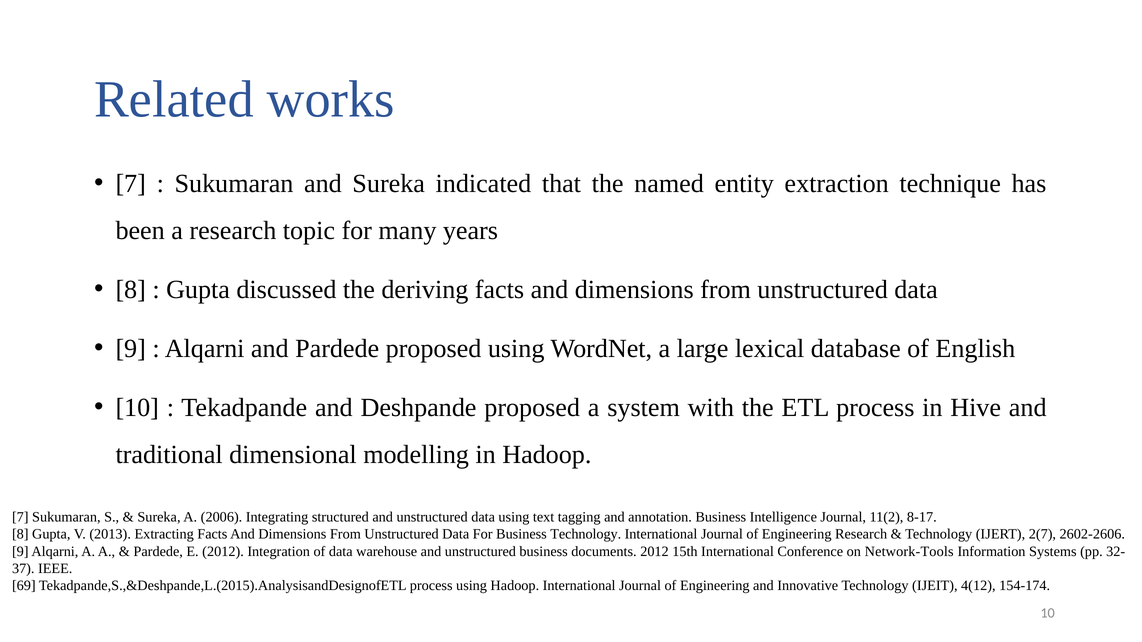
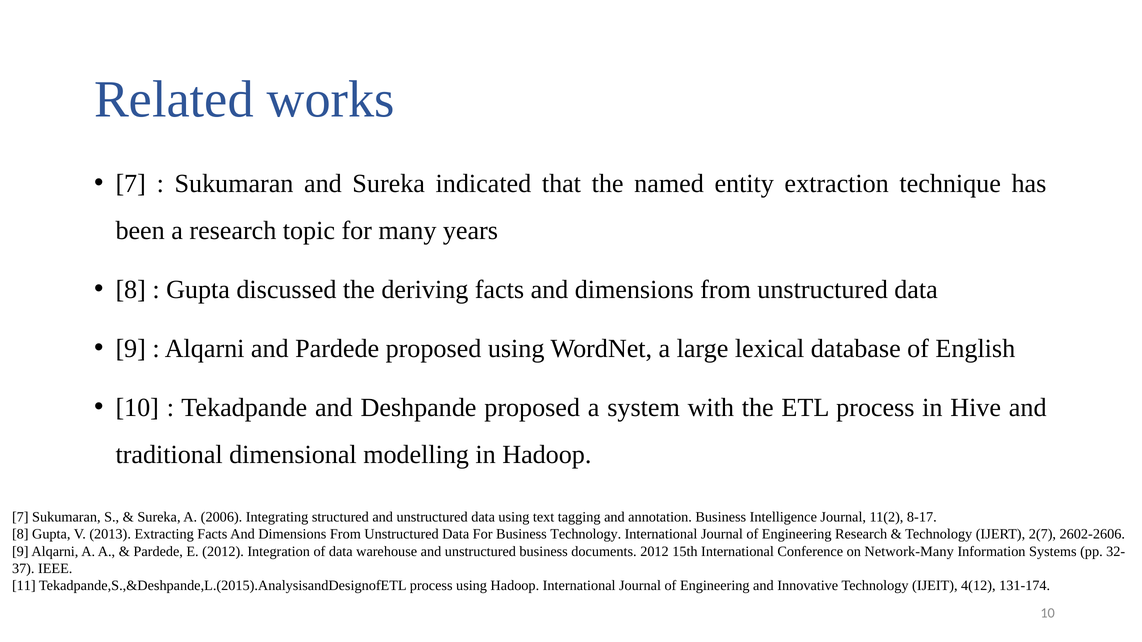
Network-Tools: Network-Tools -> Network-Many
69: 69 -> 11
154-174: 154-174 -> 131-174
